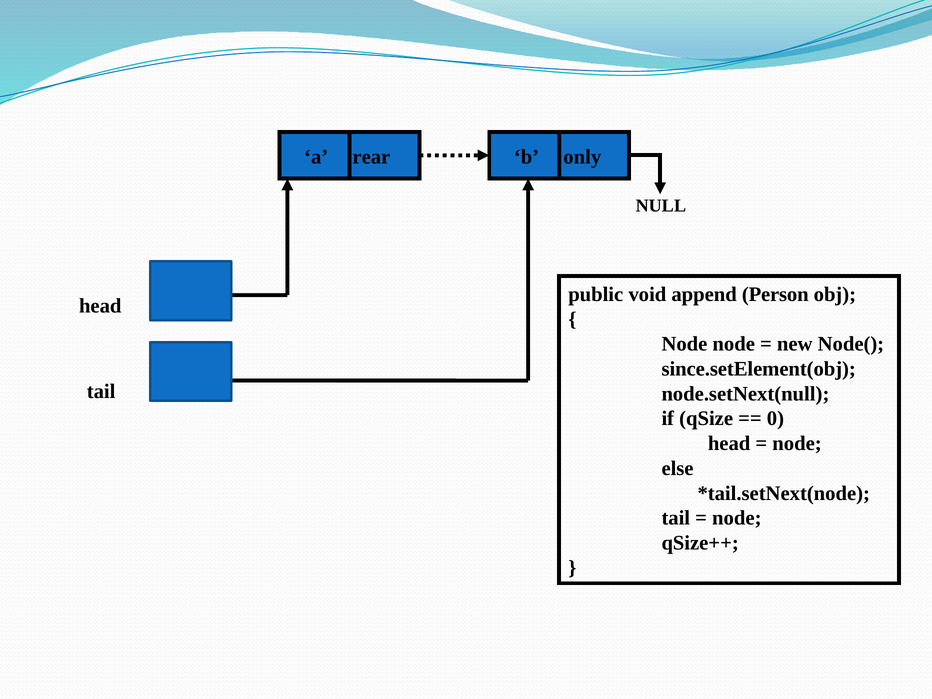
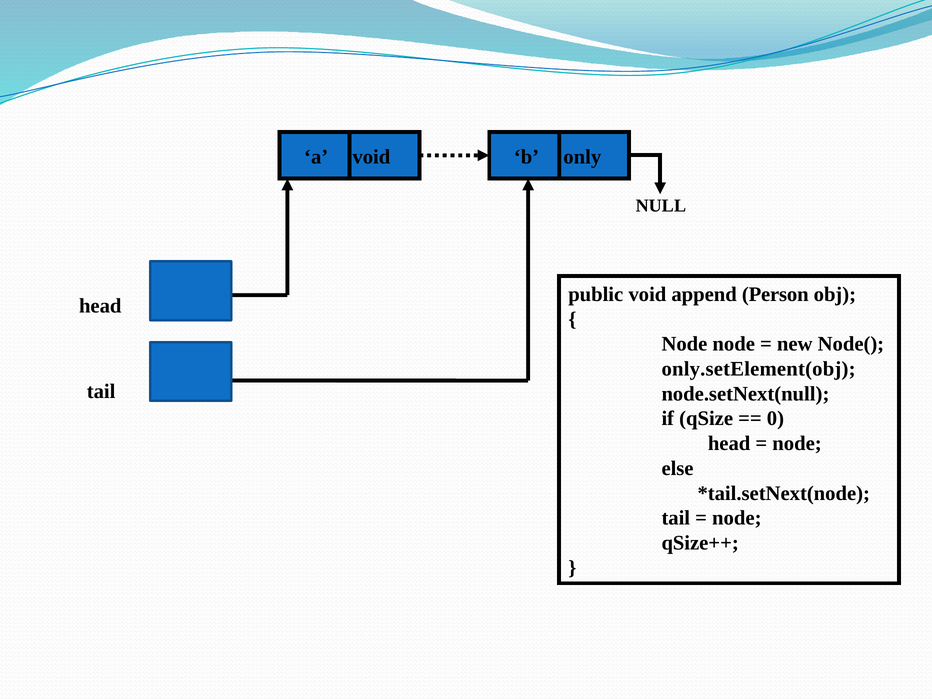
a rear: rear -> void
since.setElement(obj: since.setElement(obj -> only.setElement(obj
